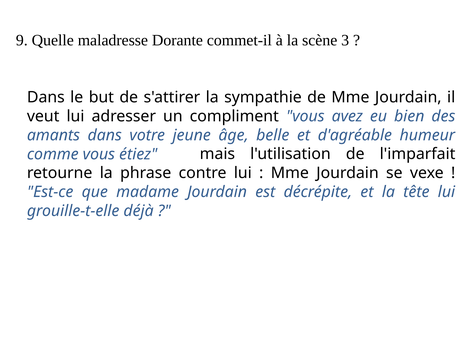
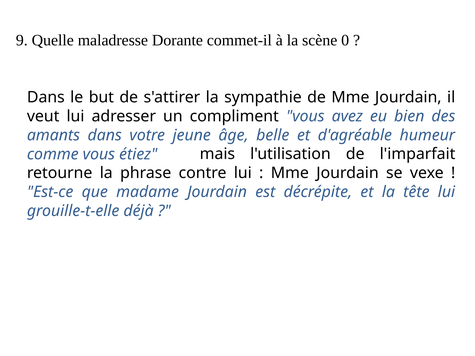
3: 3 -> 0
